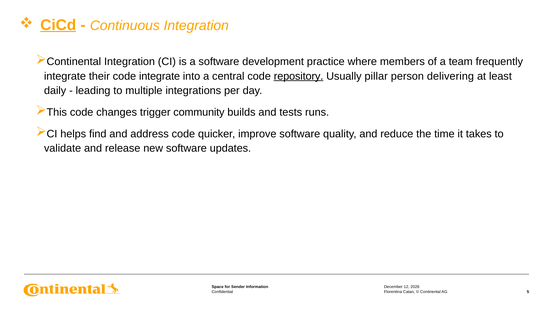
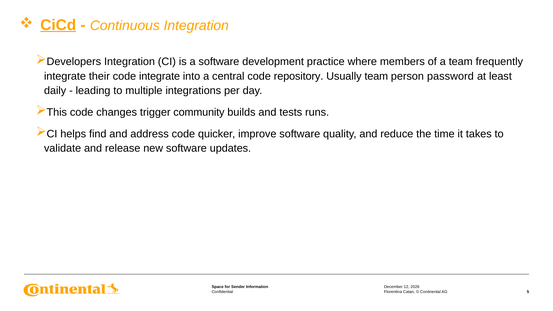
Continental at (74, 62): Continental -> Developers
repository underline: present -> none
Usually pillar: pillar -> team
delivering: delivering -> password
